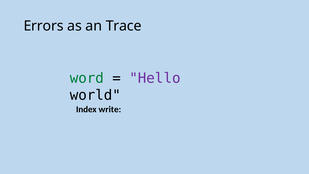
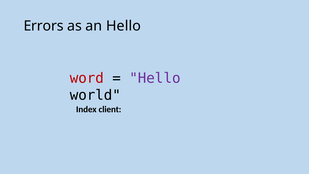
an Trace: Trace -> Hello
word colour: green -> red
write: write -> client
